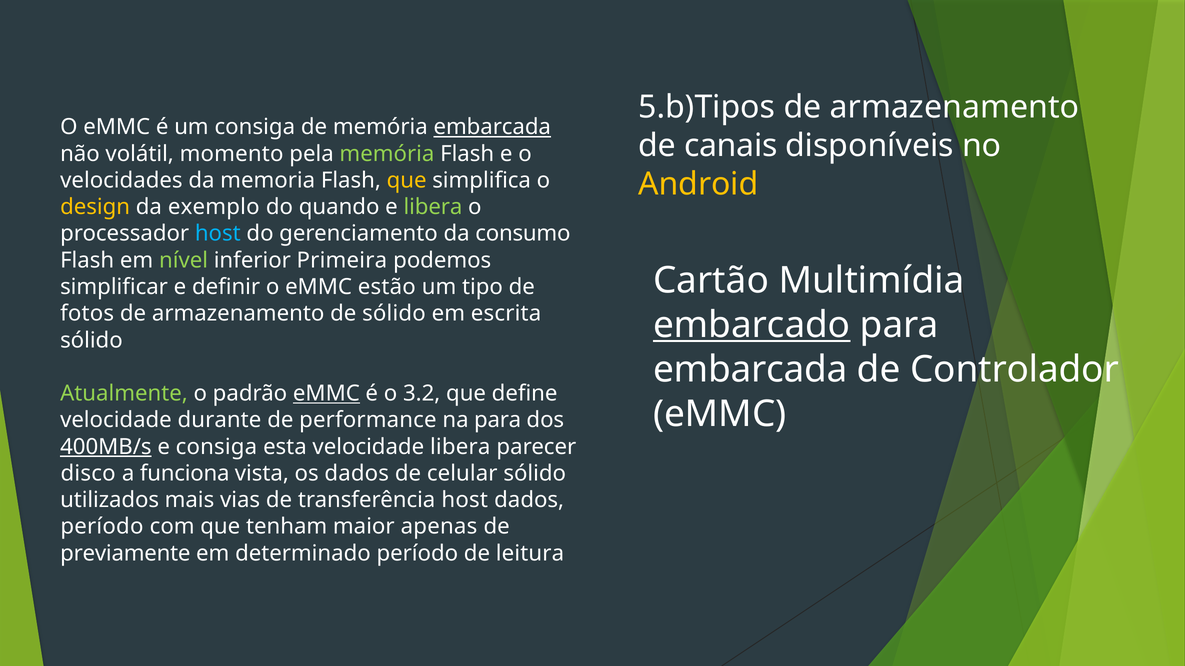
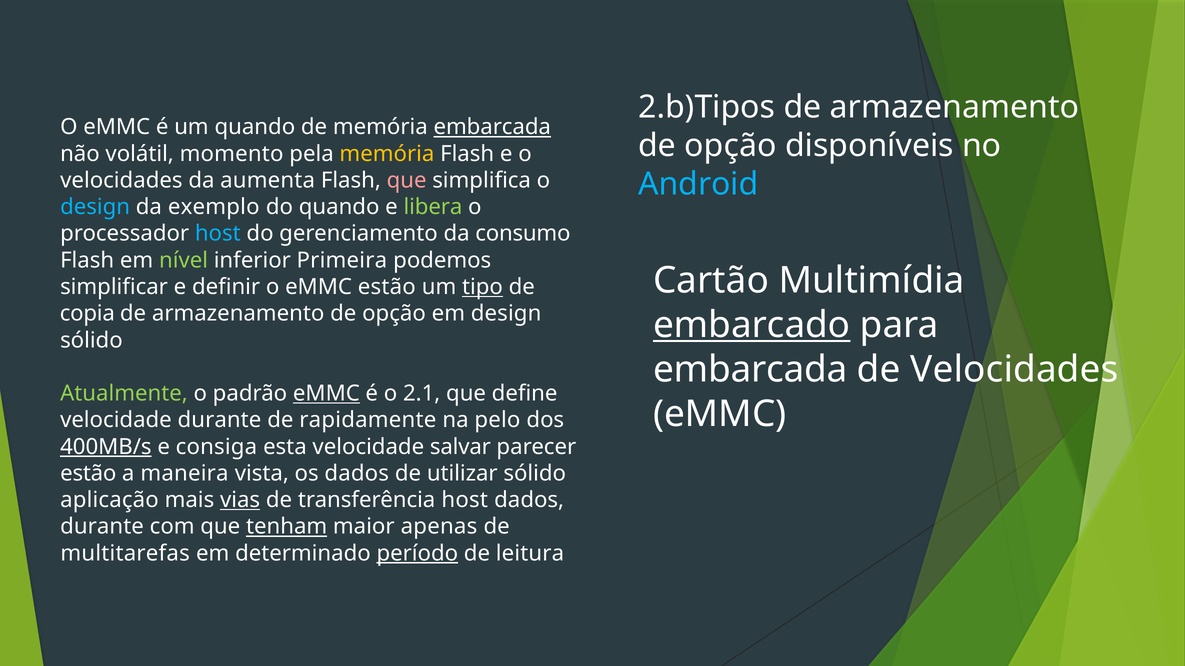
5.b)Tipos: 5.b)Tipos -> 2.b)Tipos
um consiga: consiga -> quando
canais at (731, 146): canais -> opção
memória at (387, 154) colour: light green -> yellow
memoria: memoria -> aumenta
que at (407, 180) colour: yellow -> pink
Android colour: yellow -> light blue
design at (95, 207) colour: yellow -> light blue
tipo underline: none -> present
fotos: fotos -> copia
sólido at (394, 314): sólido -> opção
em escrita: escrita -> design
de Controlador: Controlador -> Velocidades
3.2: 3.2 -> 2.1
performance: performance -> rapidamente
na para: para -> pelo
velocidade libera: libera -> salvar
disco at (88, 474): disco -> estão
funciona: funciona -> maneira
celular: celular -> utilizar
utilizados: utilizados -> aplicação
vias underline: none -> present
período at (102, 527): período -> durante
tenham underline: none -> present
previamente: previamente -> multitarefas
período at (417, 554) underline: none -> present
